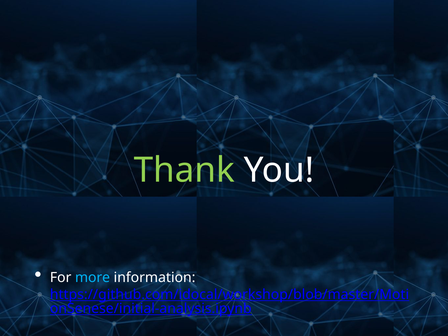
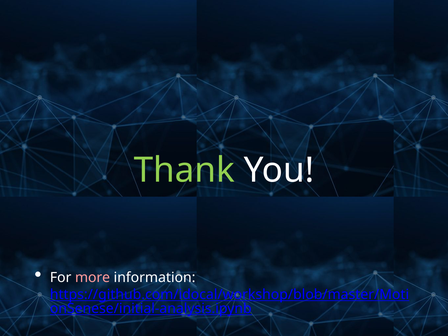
more colour: light blue -> pink
